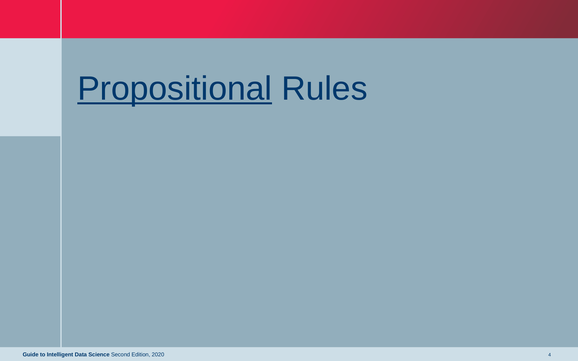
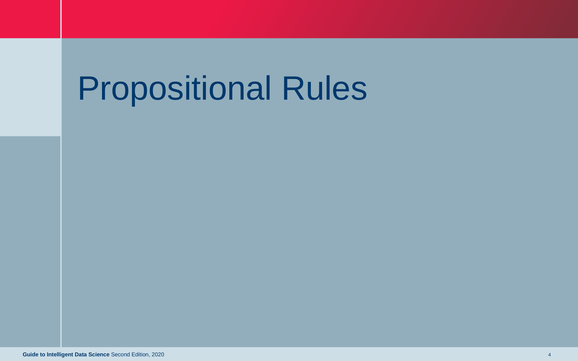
Propositional underline: present -> none
